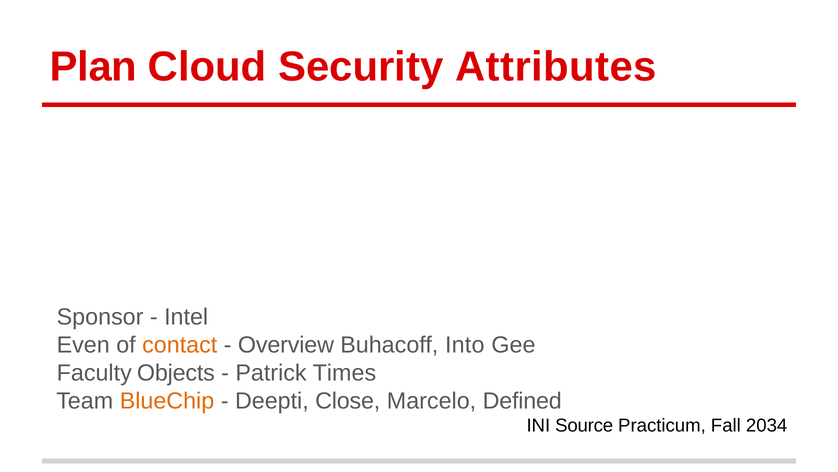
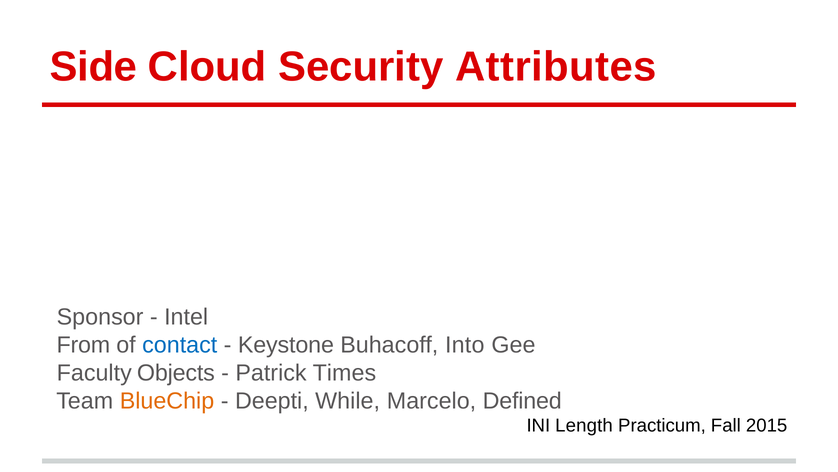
Plan: Plan -> Side
Even: Even -> From
contact colour: orange -> blue
Overview: Overview -> Keystone
Close: Close -> While
Source: Source -> Length
2034: 2034 -> 2015
